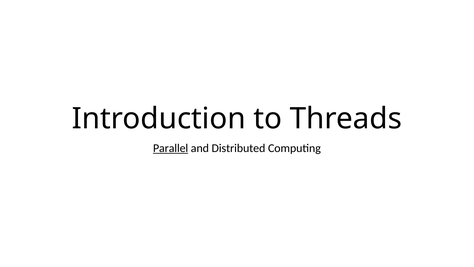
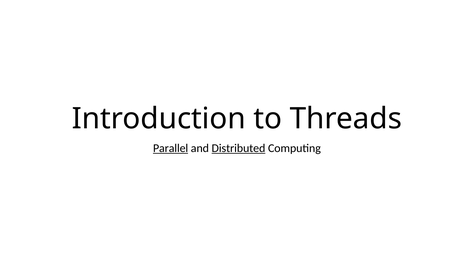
Distributed underline: none -> present
